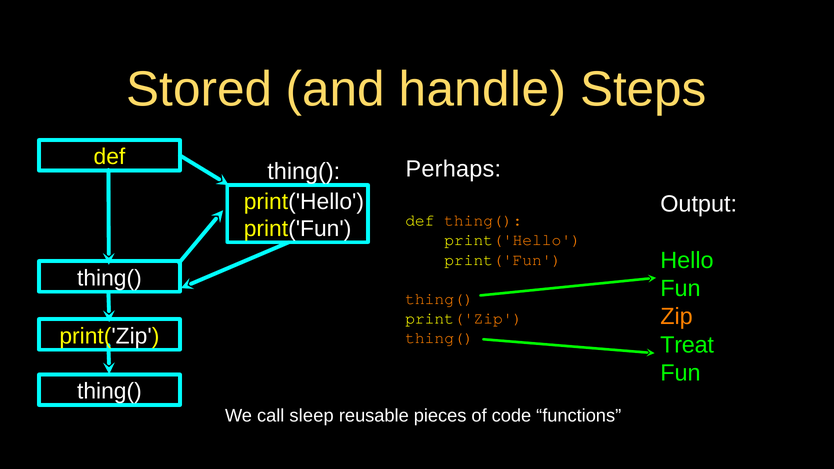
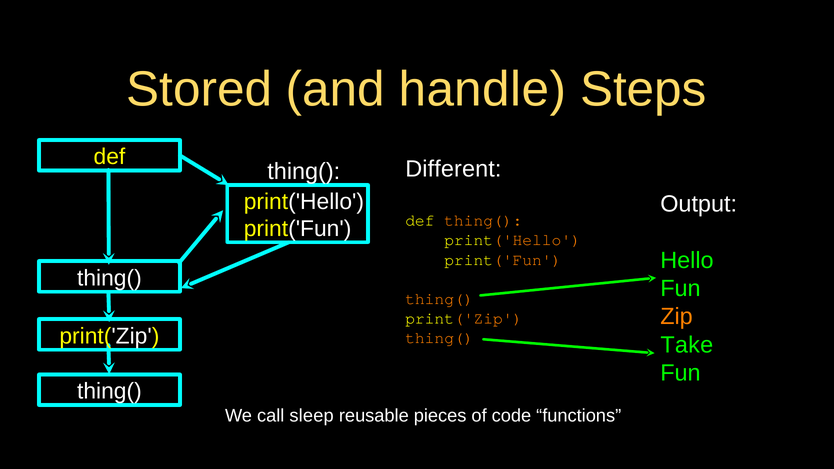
Perhaps: Perhaps -> Different
Treat: Treat -> Take
